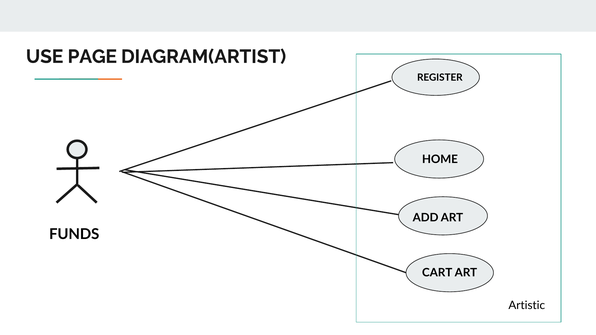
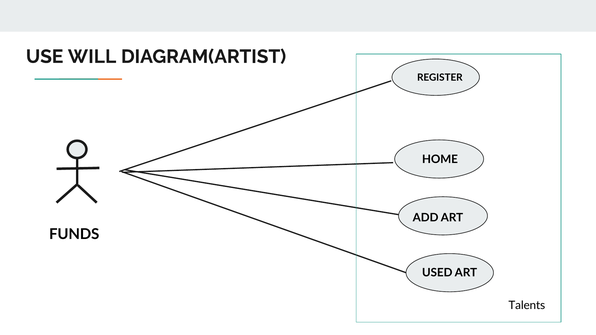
PAGE: PAGE -> WILL
CART: CART -> USED
Artistic: Artistic -> Talents
